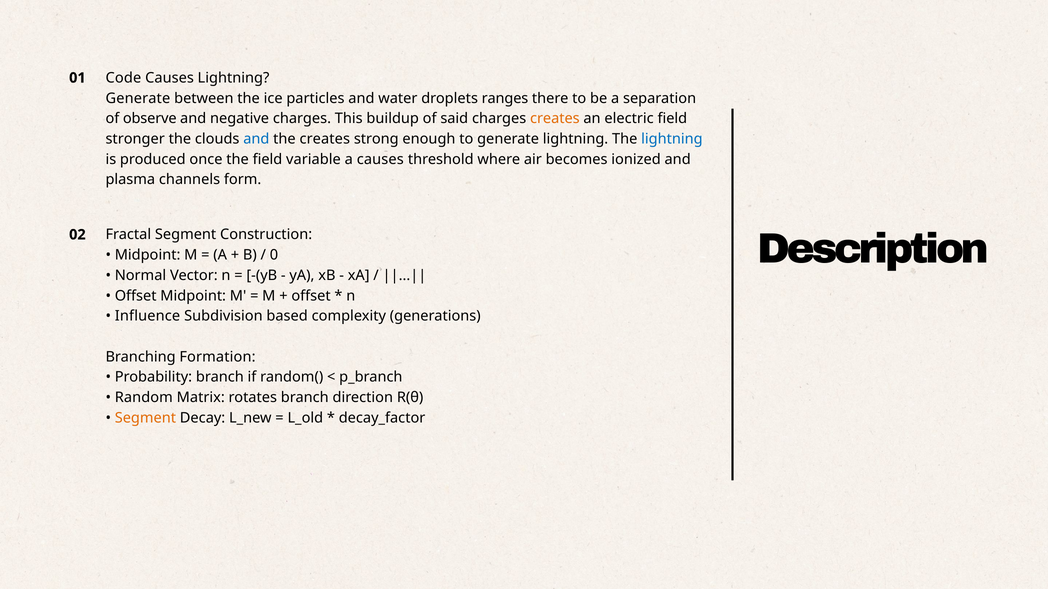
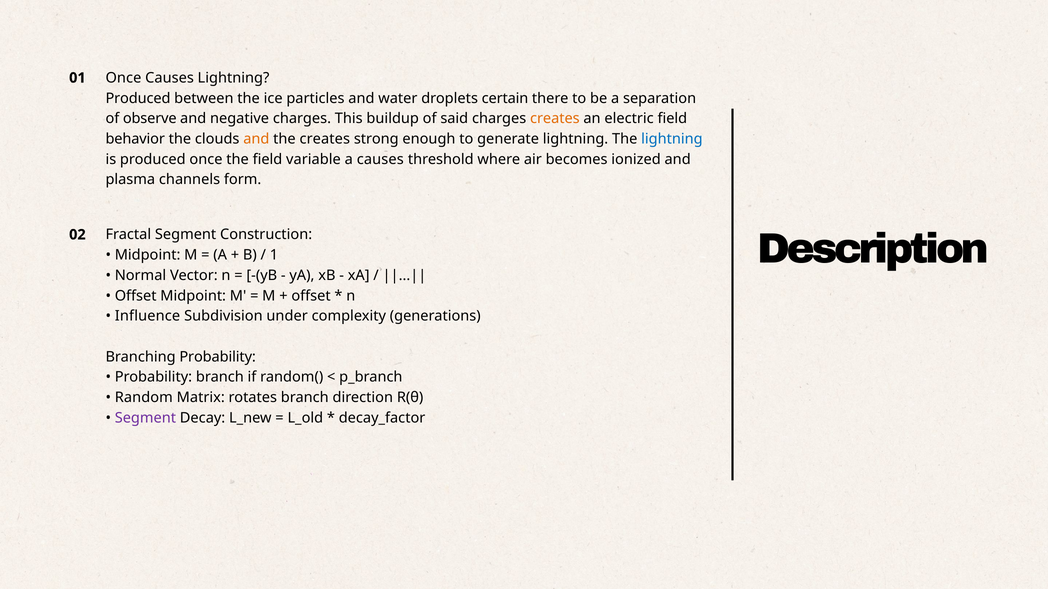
Code at (123, 78): Code -> Once
Generate at (138, 98): Generate -> Produced
ranges: ranges -> certain
stronger: stronger -> behavior
and at (256, 139) colour: blue -> orange
0: 0 -> 1
based: based -> under
Branching Formation: Formation -> Probability
Segment at (145, 418) colour: orange -> purple
